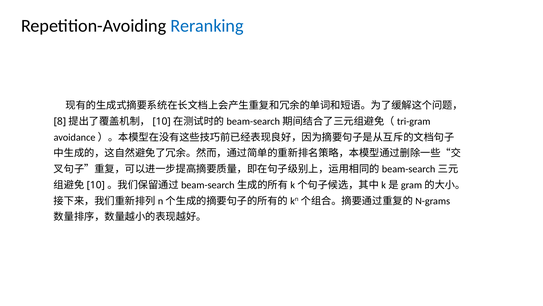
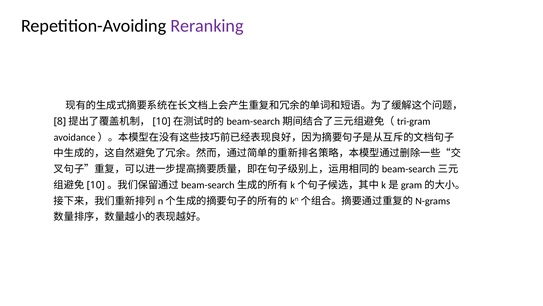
Reranking colour: blue -> purple
